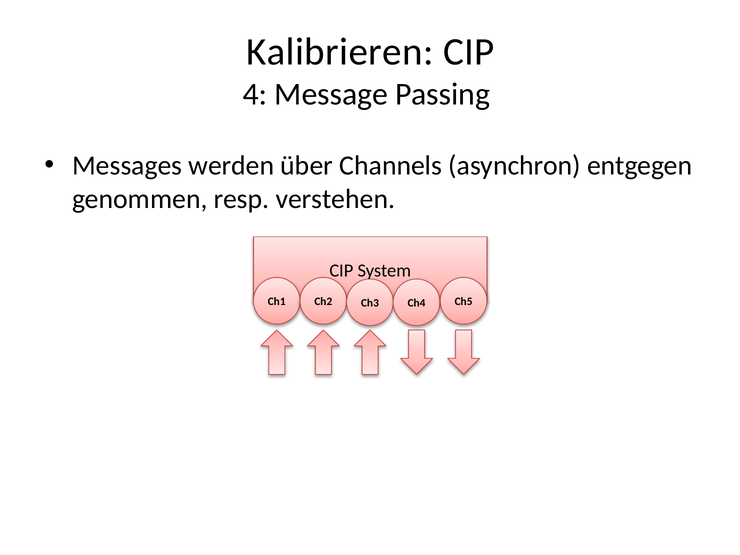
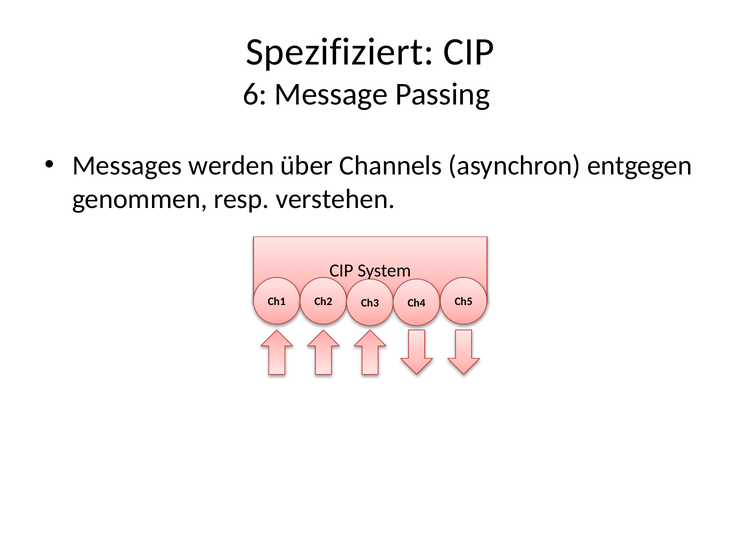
Kalibrieren: Kalibrieren -> Spezifiziert
4: 4 -> 6
